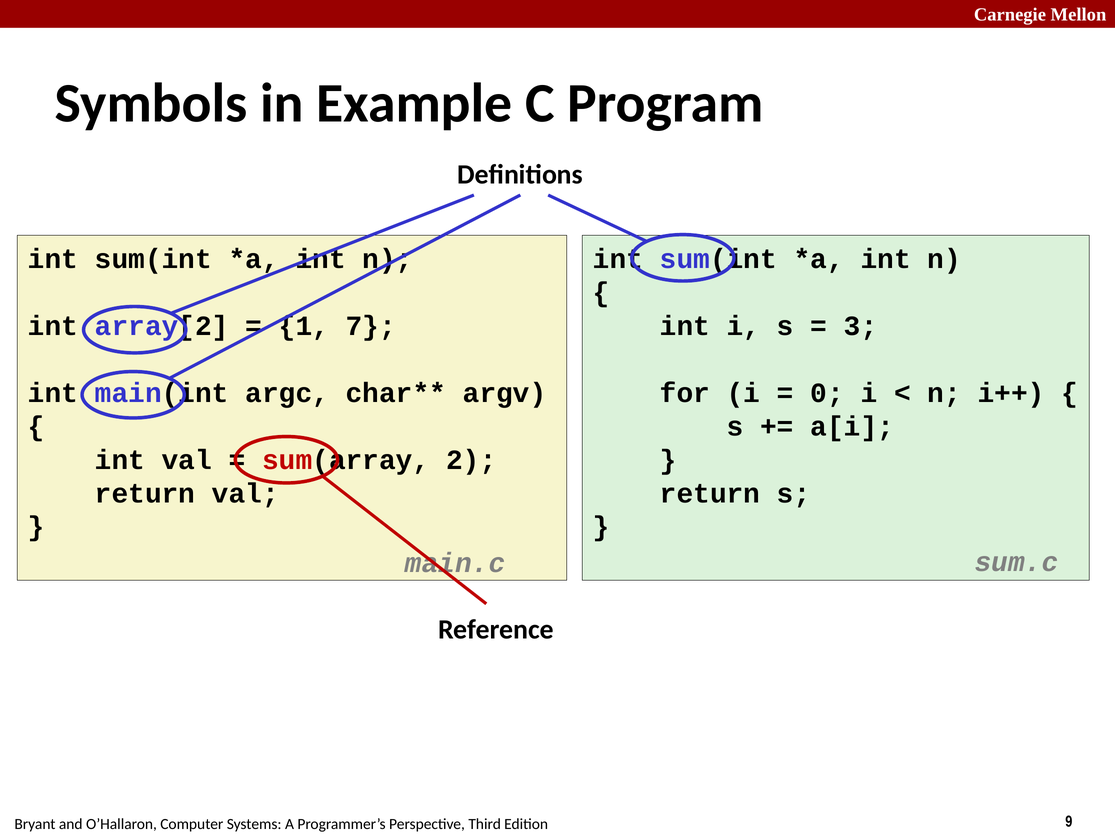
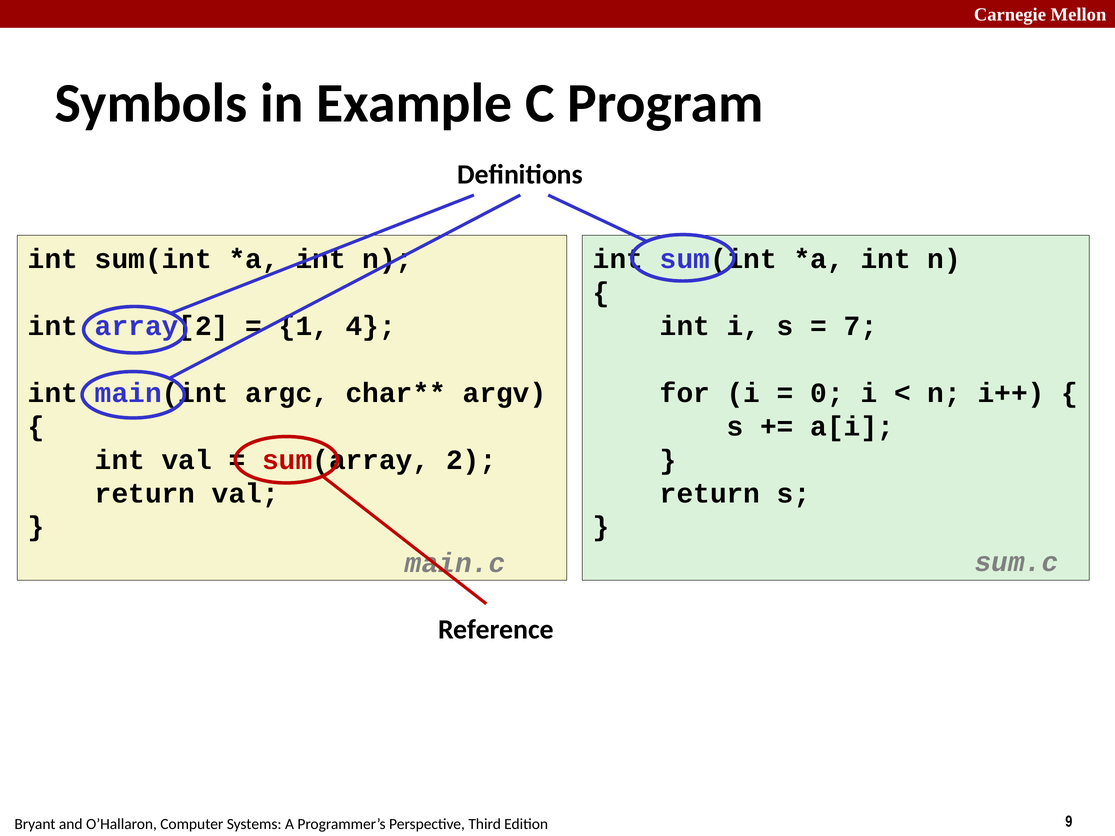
7: 7 -> 4
3: 3 -> 7
